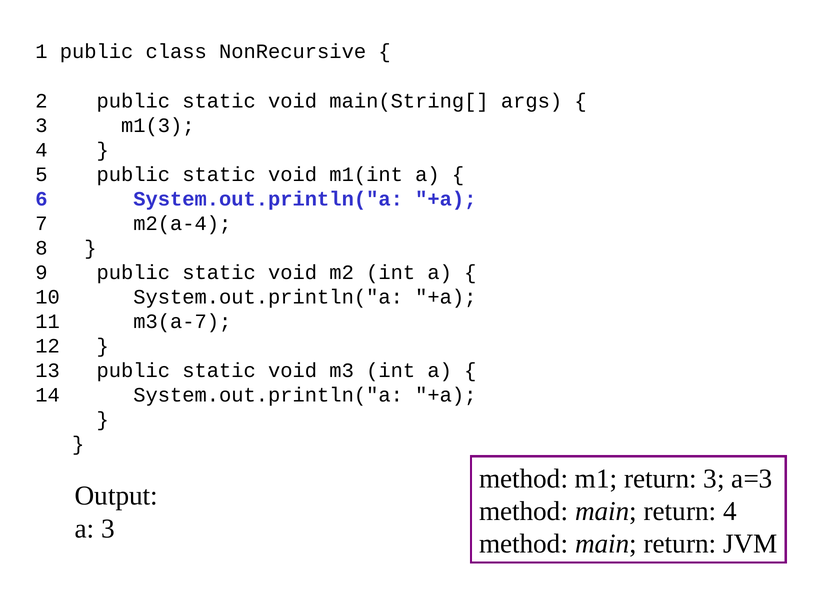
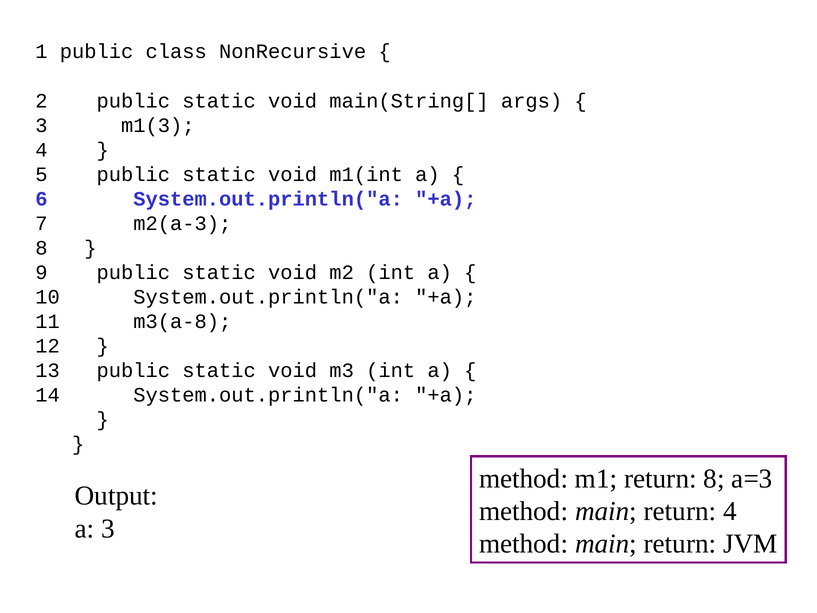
m2(a-4: m2(a-4 -> m2(a-3
m3(a-7: m3(a-7 -> m3(a-8
return 3: 3 -> 8
